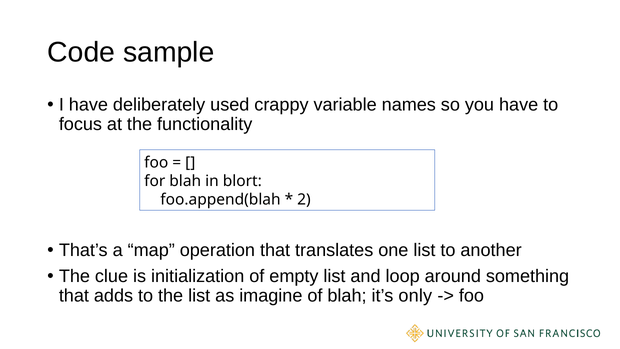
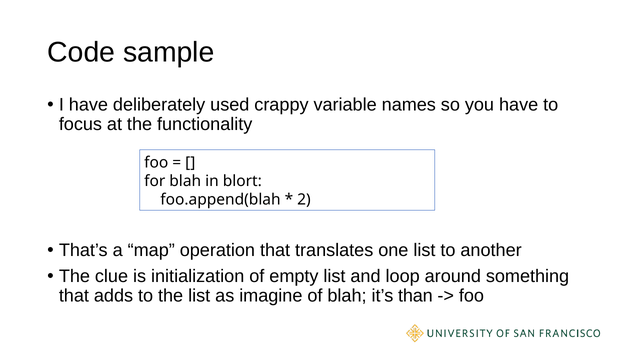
only: only -> than
